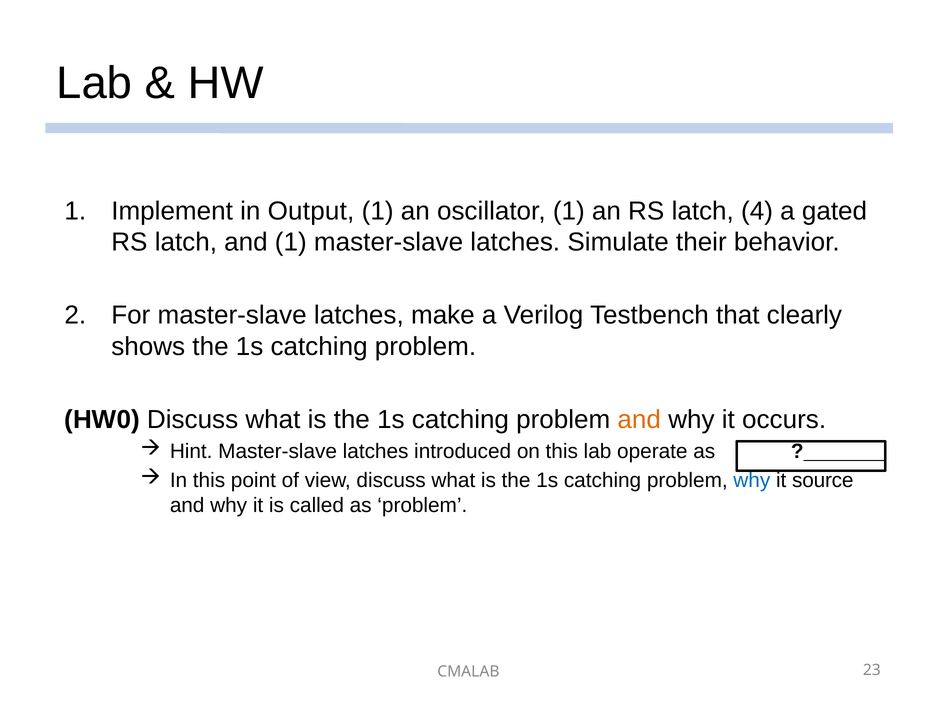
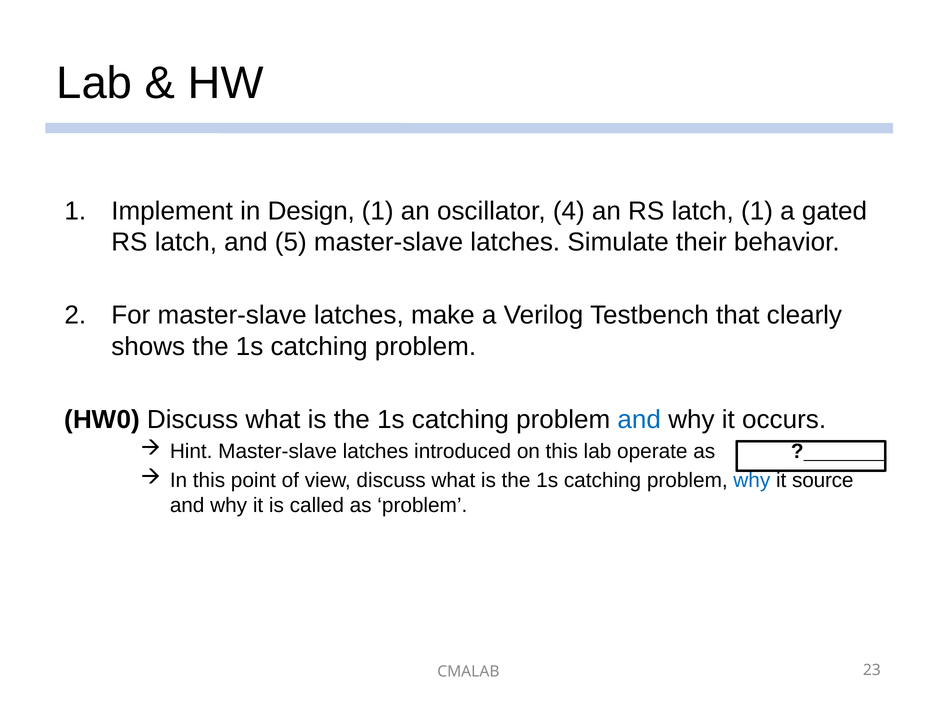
Output: Output -> Design
oscillator 1: 1 -> 4
latch 4: 4 -> 1
and 1: 1 -> 5
and at (639, 419) colour: orange -> blue
